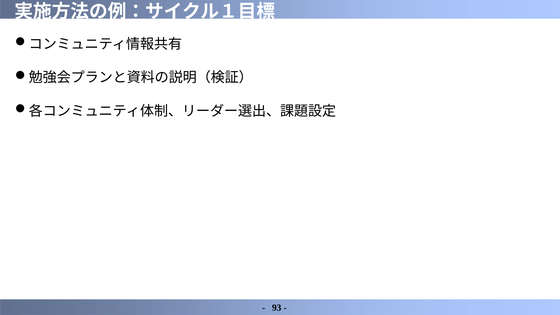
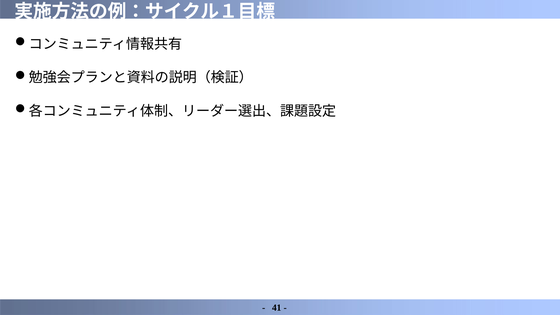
93: 93 -> 41
